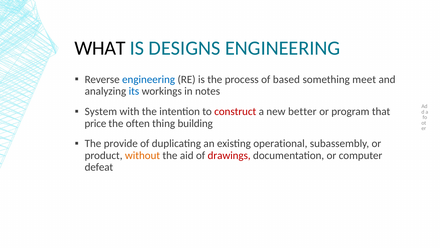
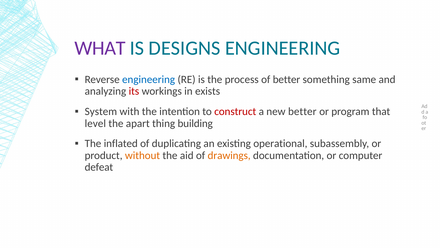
WHAT colour: black -> purple
of based: based -> better
meet: meet -> same
its colour: blue -> red
notes: notes -> exists
price: price -> level
often: often -> apart
provide: provide -> inflated
drawings colour: red -> orange
